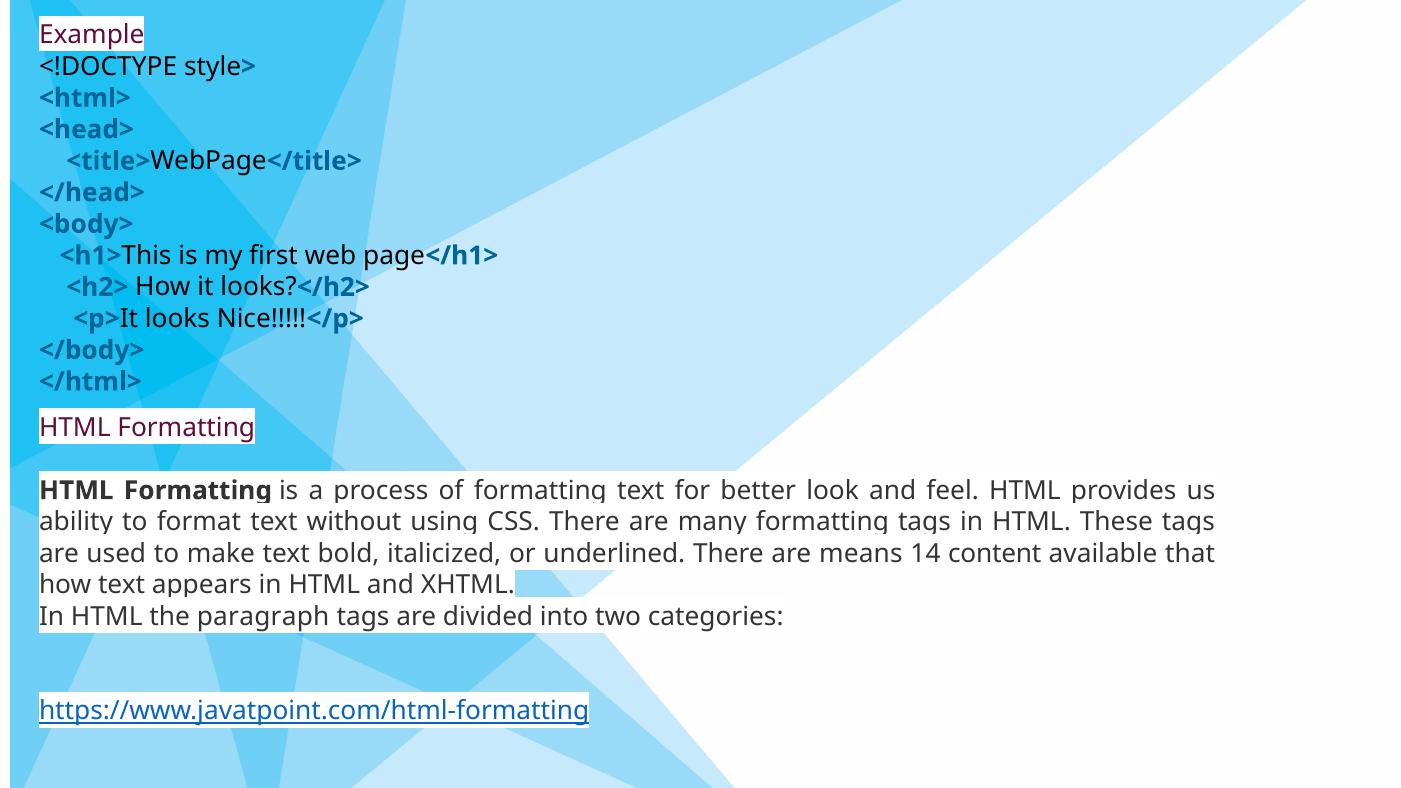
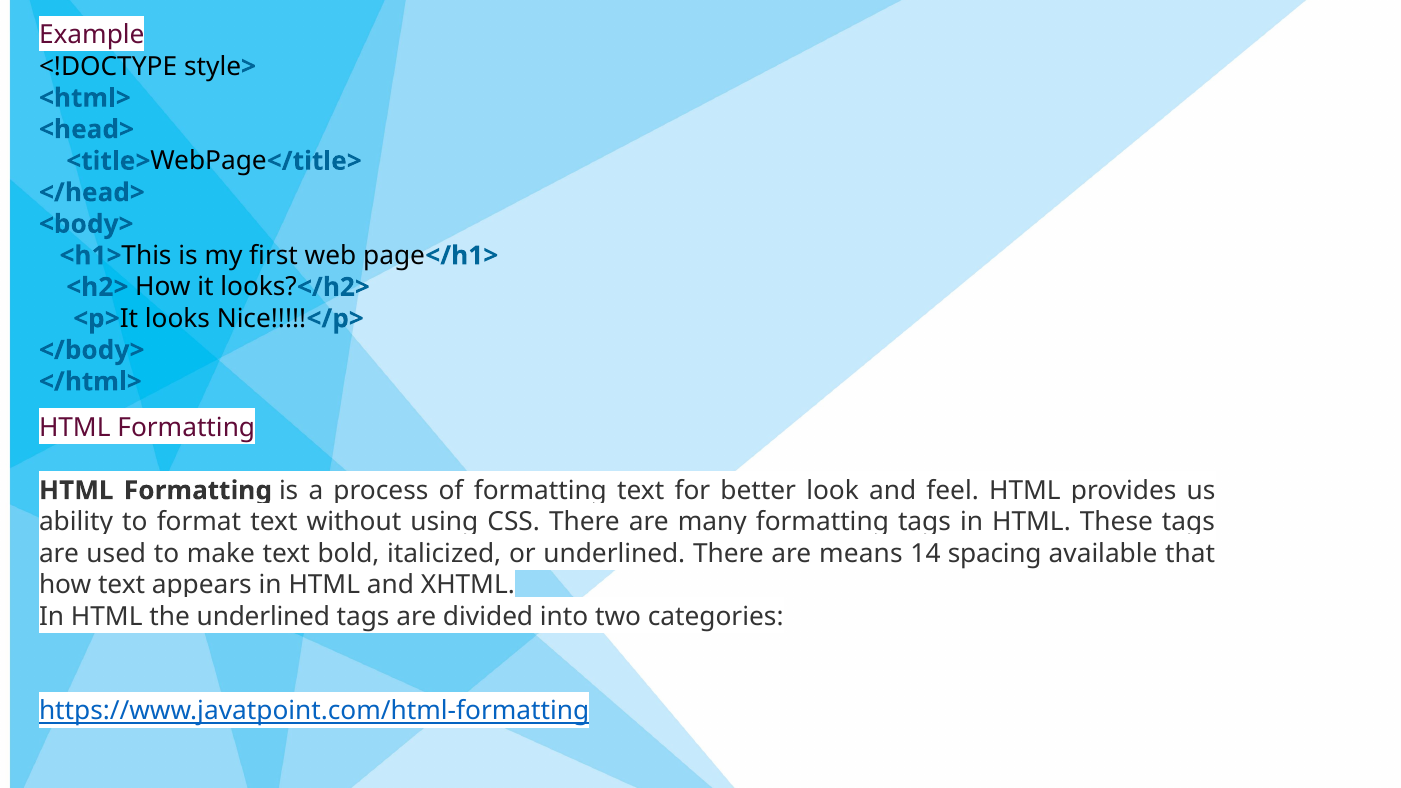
content: content -> spacing
the paragraph: paragraph -> underlined
